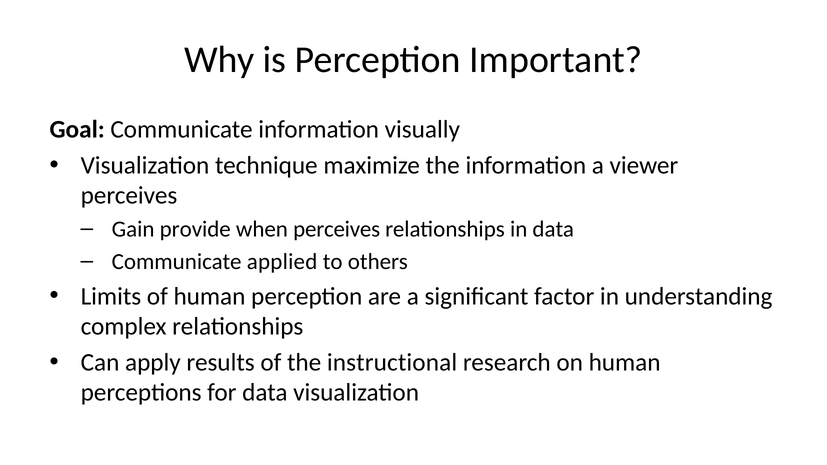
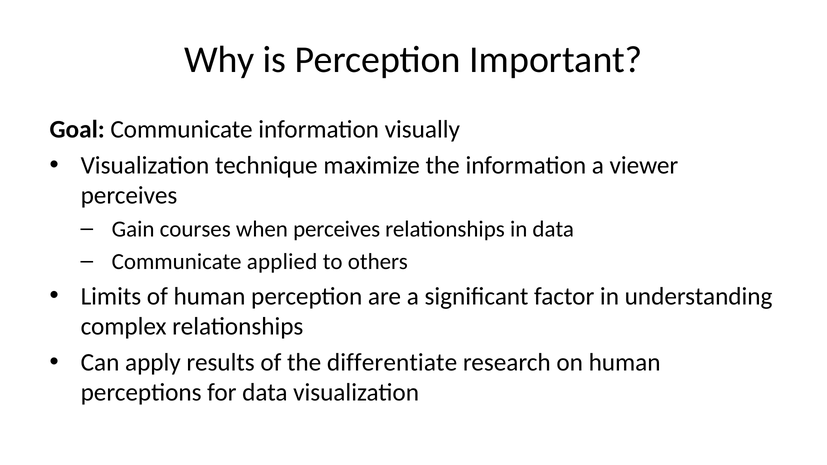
provide: provide -> courses
instructional: instructional -> differentiate
